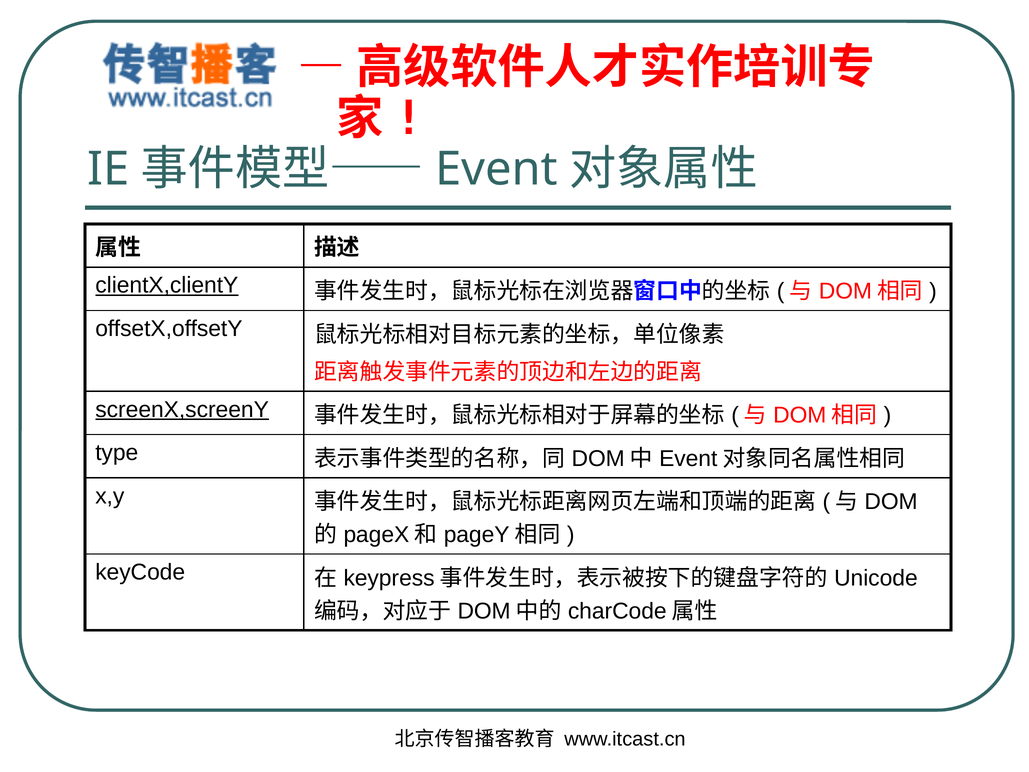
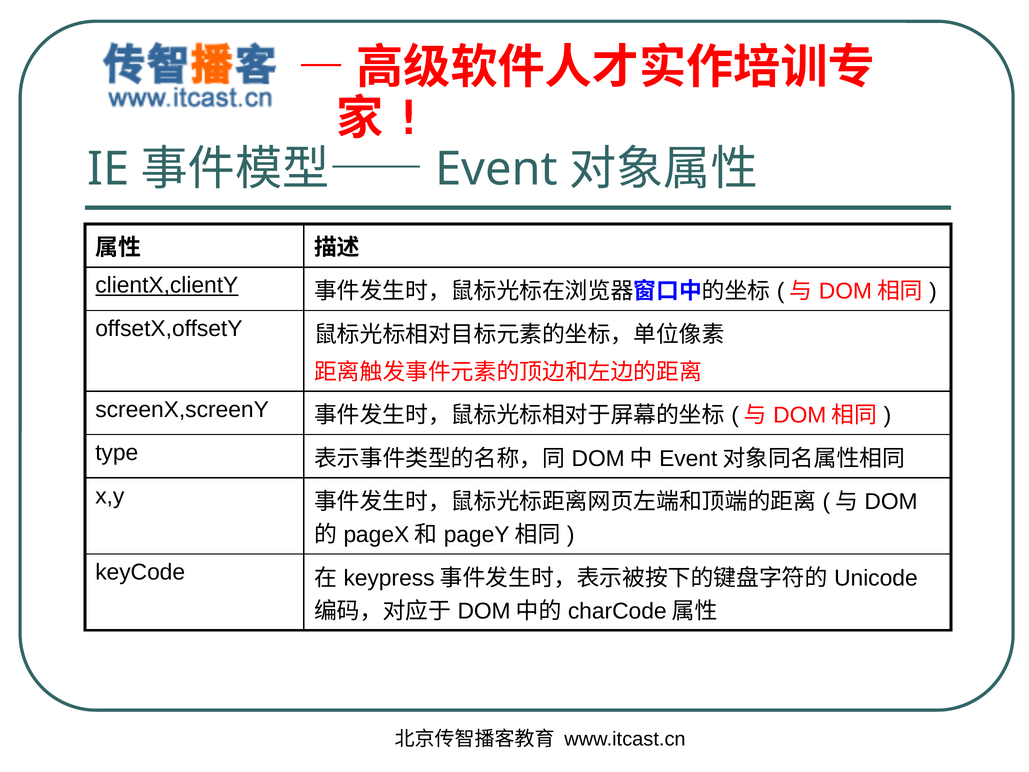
screenX,screenY underline: present -> none
